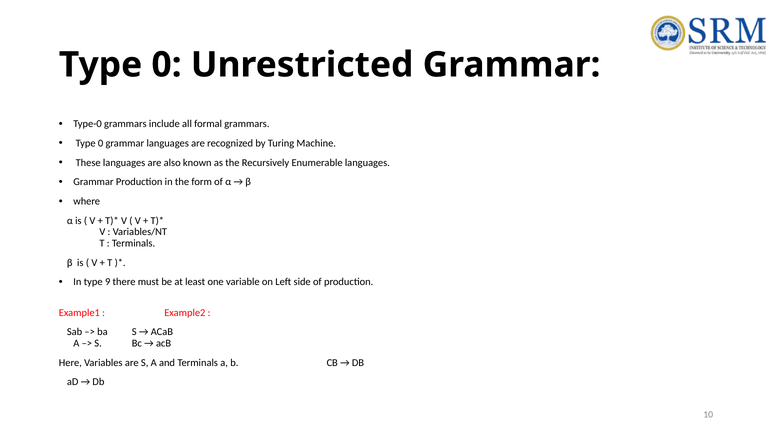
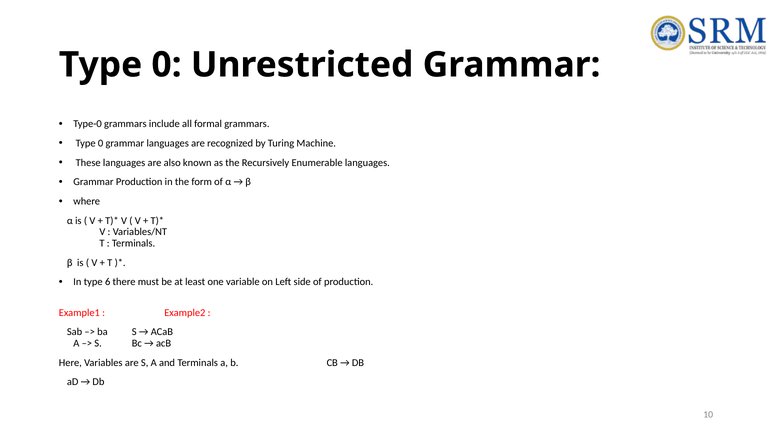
9: 9 -> 6
